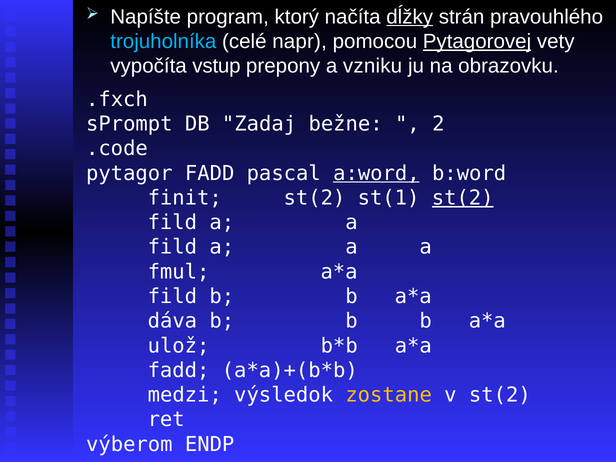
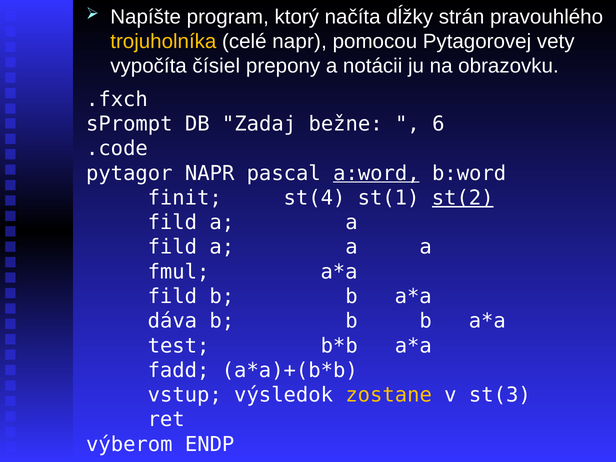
dĺžky underline: present -> none
trojuholníka colour: light blue -> yellow
Pytagorovej underline: present -> none
vstup: vstup -> čísiel
vzniku: vzniku -> notácii
2: 2 -> 6
pytagor FADD: FADD -> NAPR
finit st(2: st(2 -> st(4
ulož: ulož -> test
medzi: medzi -> vstup
v st(2: st(2 -> st(3
